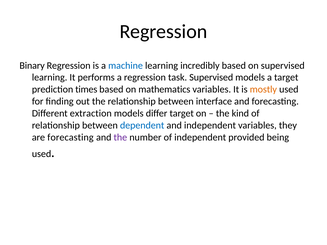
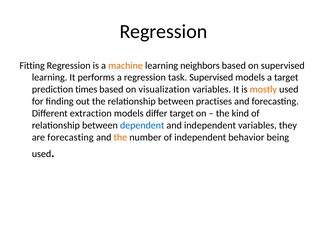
Binary: Binary -> Fitting
machine colour: blue -> orange
incredibly: incredibly -> neighbors
mathematics: mathematics -> visualization
interface: interface -> practises
the at (120, 137) colour: purple -> orange
provided: provided -> behavior
